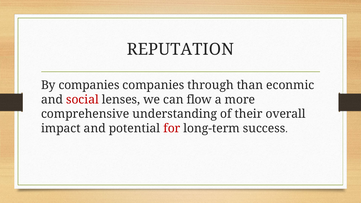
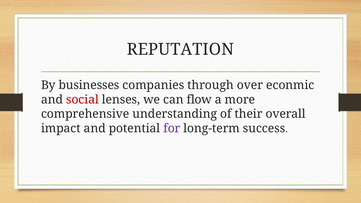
By companies: companies -> businesses
than: than -> over
for colour: red -> purple
